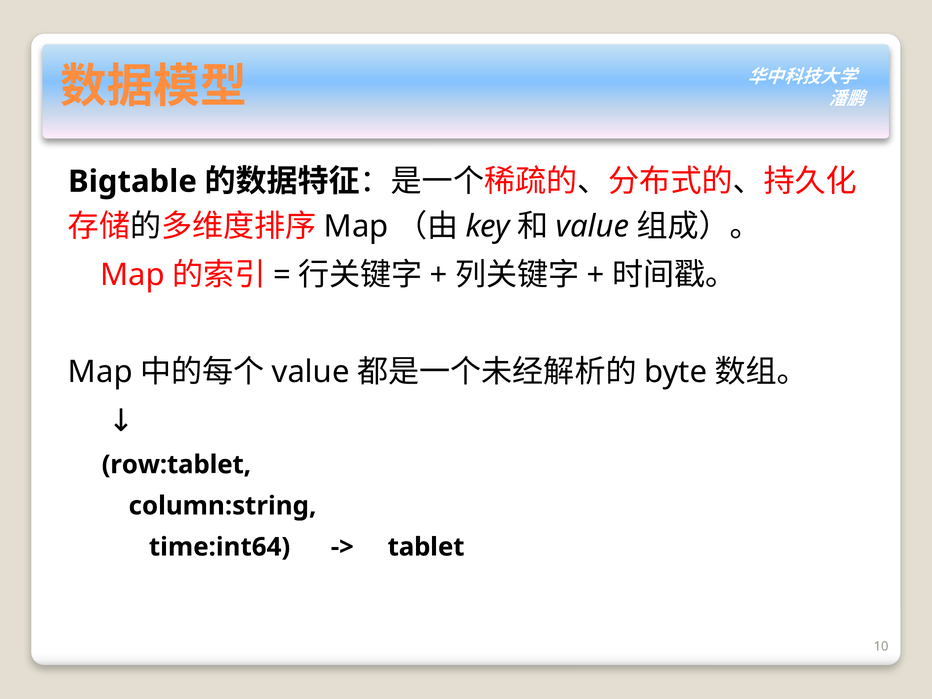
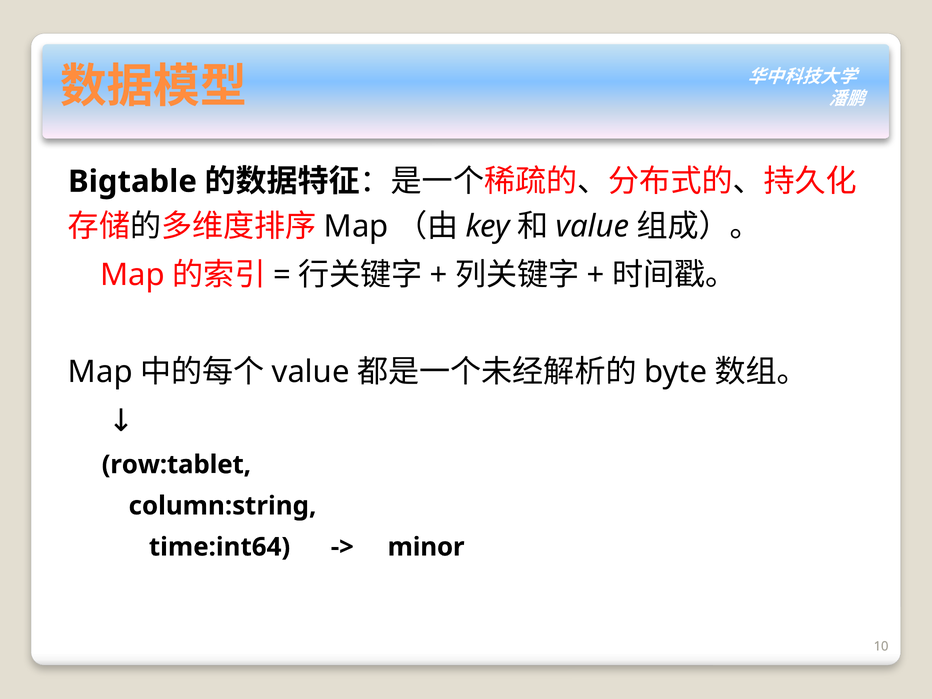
tablet: tablet -> minor
